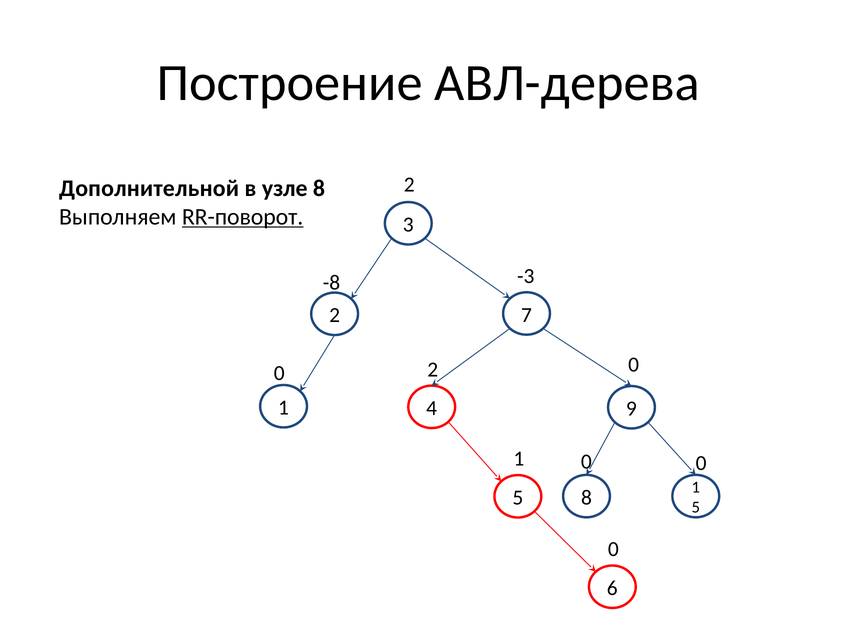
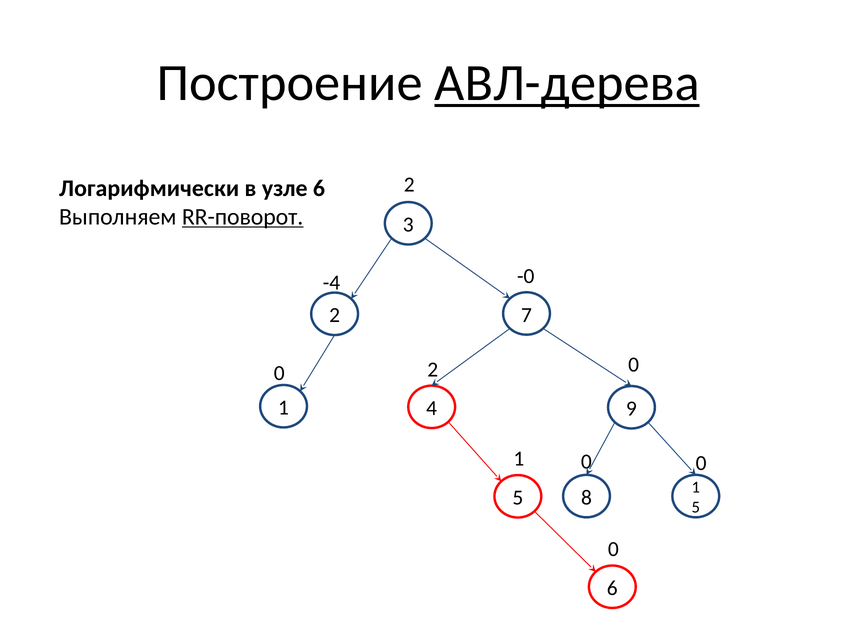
АВЛ-дерева underline: none -> present
Дополнительной: Дополнительной -> Логарифмически
узле 8: 8 -> 6
-3: -3 -> -0
-8: -8 -> -4
